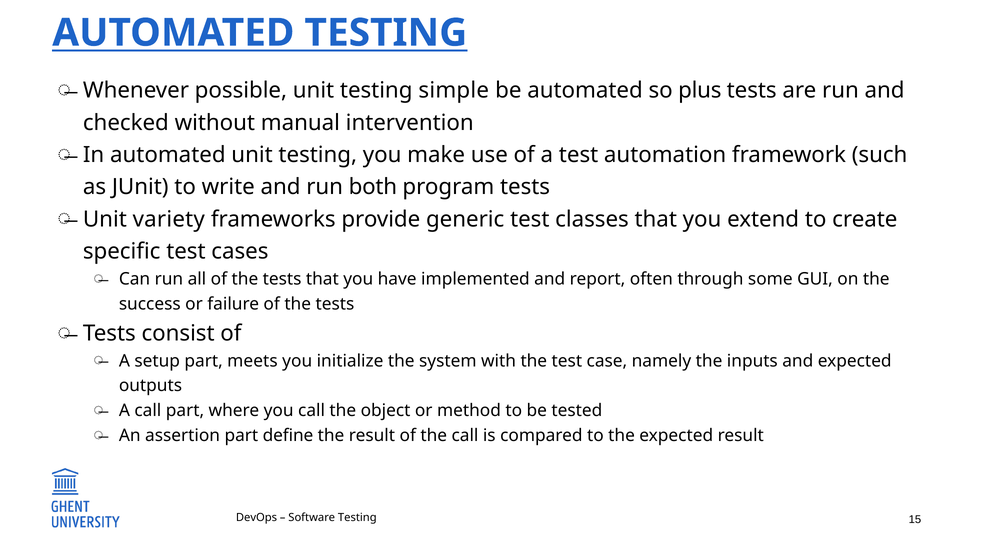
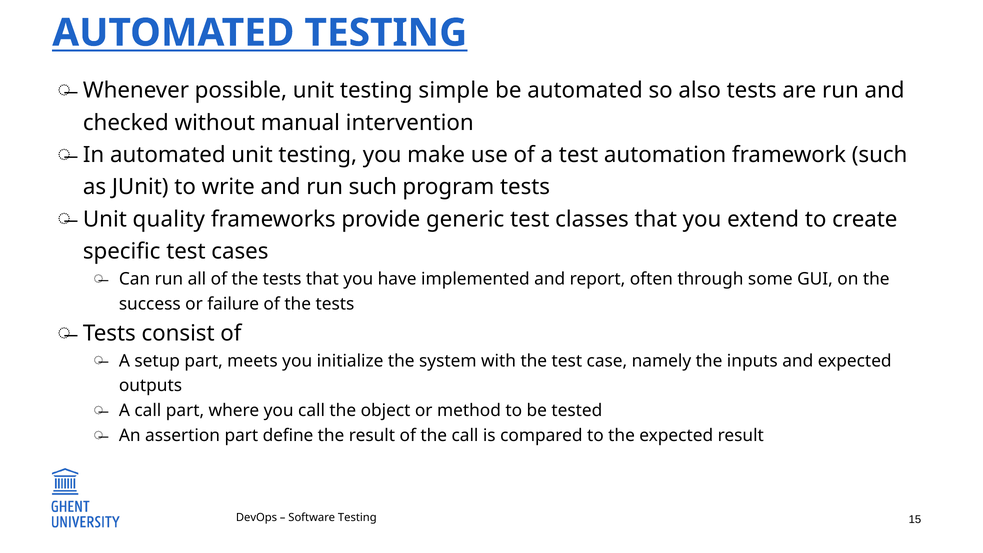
plus: plus -> also
run both: both -> such
variety: variety -> quality
